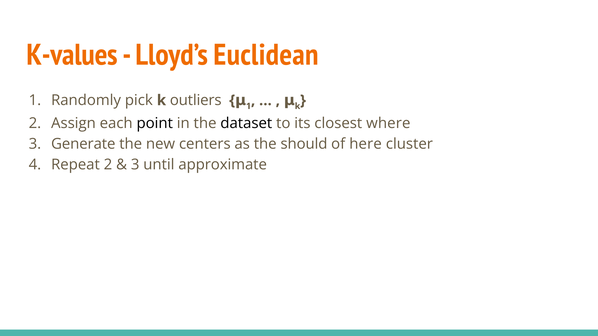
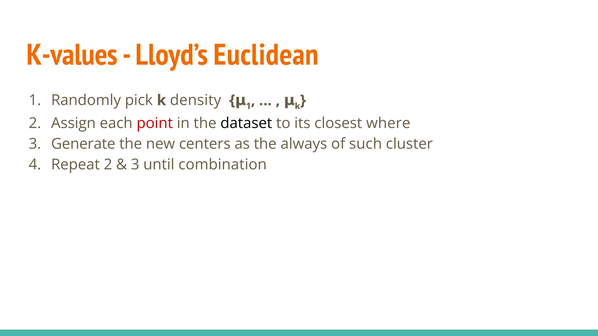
outliers: outliers -> density
point colour: black -> red
should: should -> always
here: here -> such
approximate: approximate -> combination
